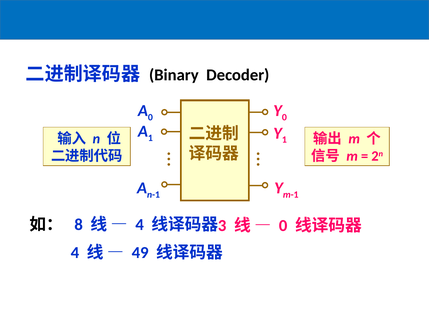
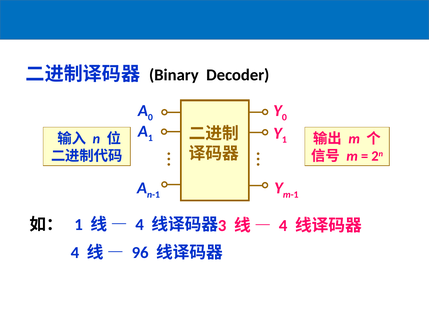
8 at (79, 225): 8 -> 1
0 at (283, 225): 0 -> 4
49: 49 -> 96
